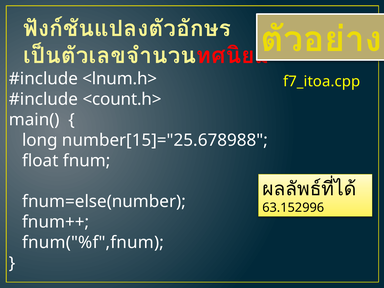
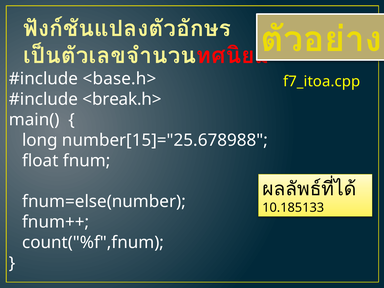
<lnum.h>: <lnum.h> -> <base.h>
<count.h>: <count.h> -> <break.h>
63.152996: 63.152996 -> 10.185133
fnum("%f",fnum: fnum("%f",fnum -> count("%f",fnum
